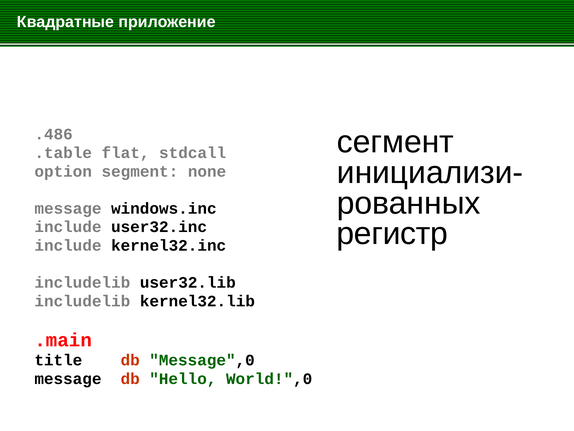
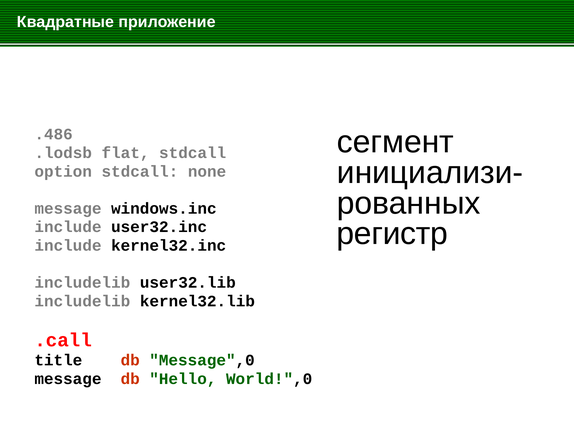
.table: .table -> .lodsb
option segment: segment -> stdcall
.main: .main -> .call
